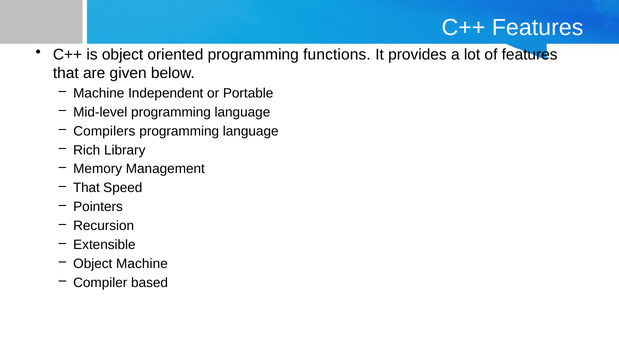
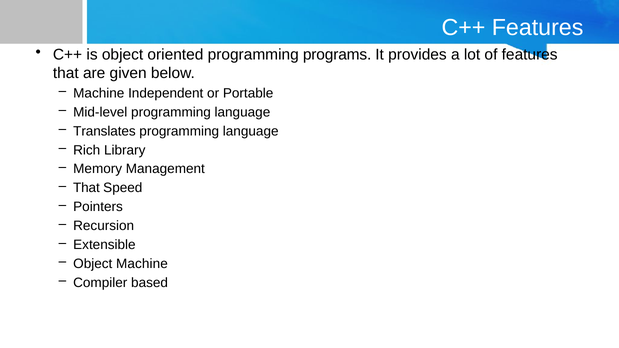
functions: functions -> programs
Compilers: Compilers -> Translates
